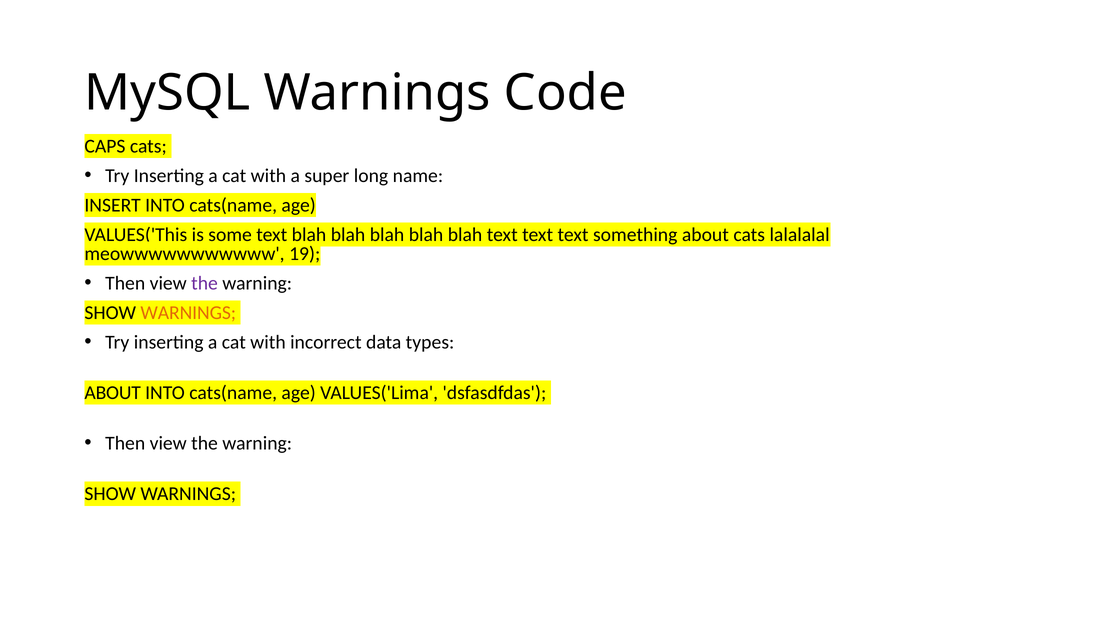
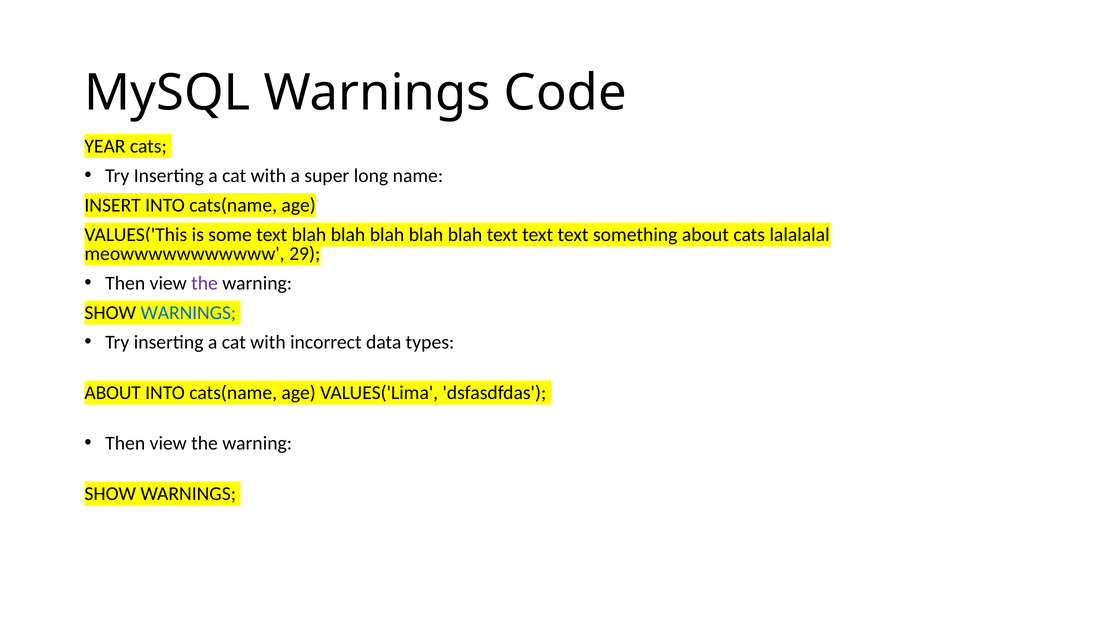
CAPS: CAPS -> YEAR
19: 19 -> 29
WARNINGS at (188, 313) colour: orange -> blue
